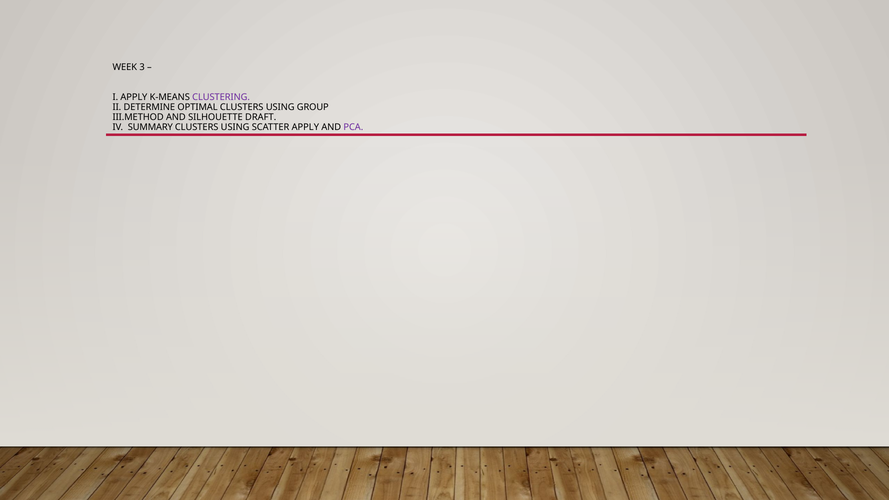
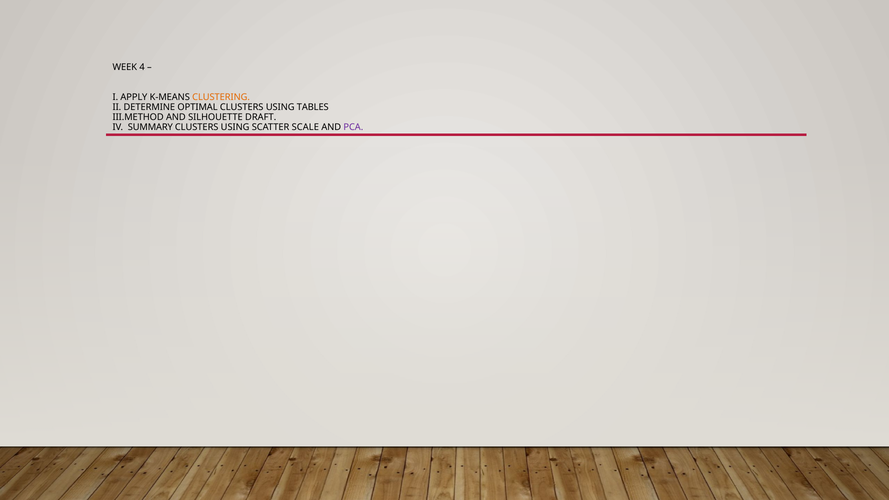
3: 3 -> 4
CLUSTERING colour: purple -> orange
GROUP: GROUP -> TABLES
SCATTER APPLY: APPLY -> SCALE
